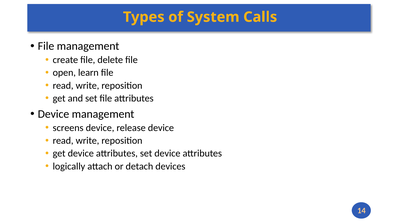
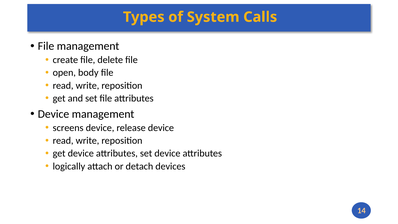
learn: learn -> body
